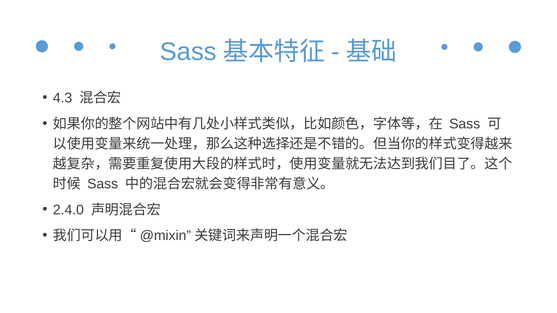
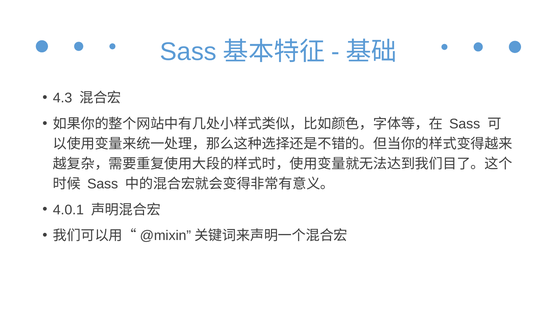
2.4.0: 2.4.0 -> 4.0.1
